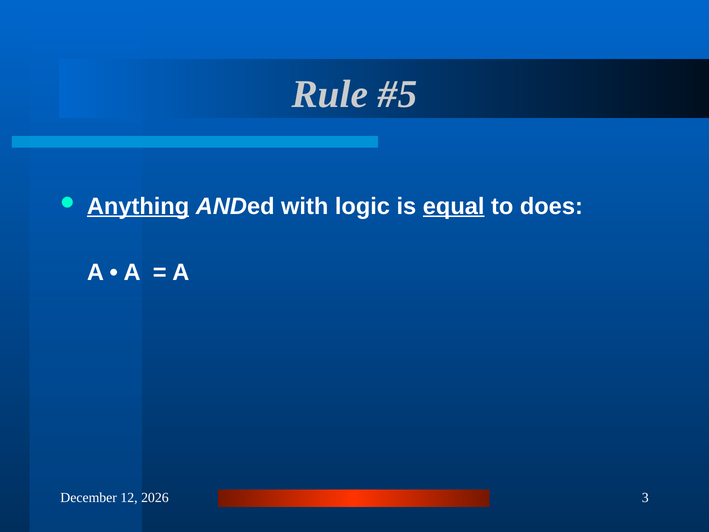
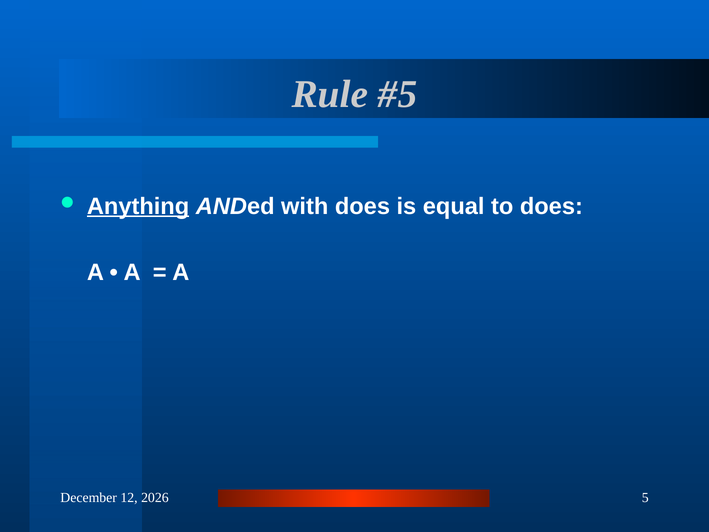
with logic: logic -> does
equal underline: present -> none
3: 3 -> 5
